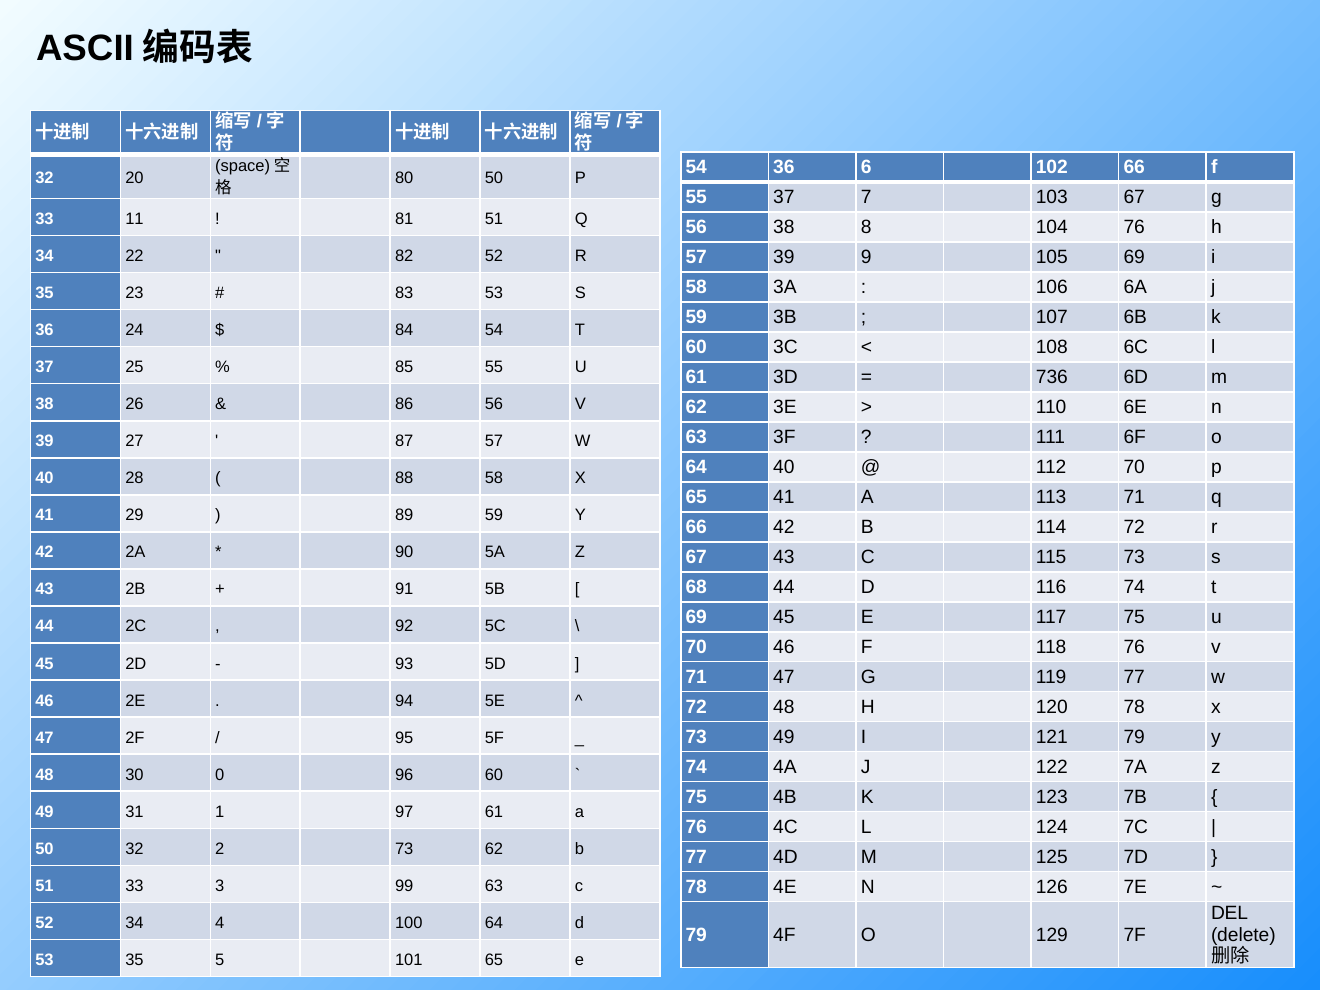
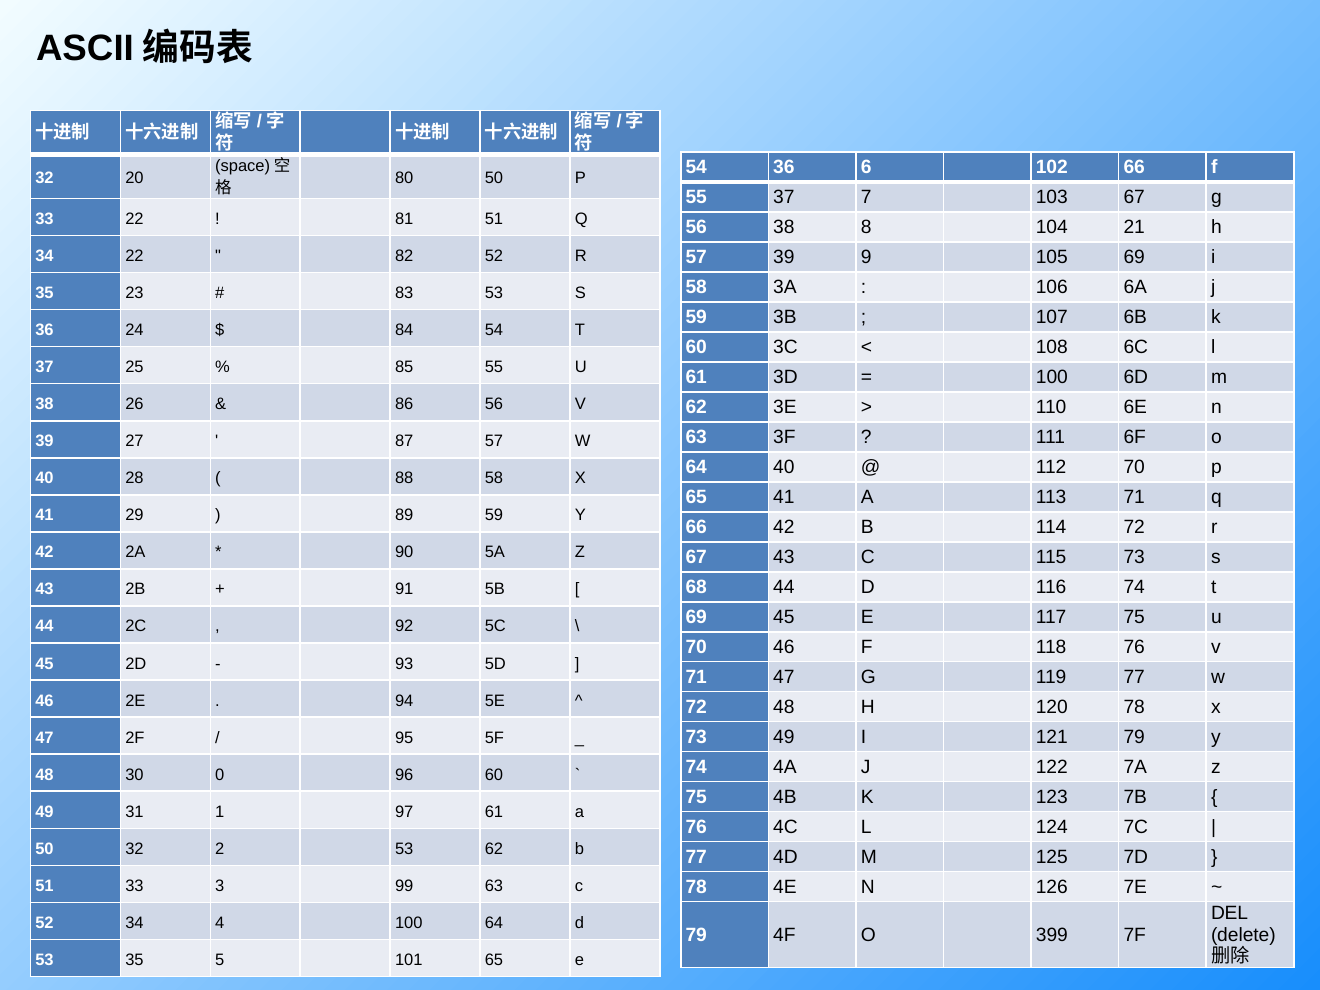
33 11: 11 -> 22
104 76: 76 -> 21
736 at (1052, 377): 736 -> 100
2 73: 73 -> 53
129: 129 -> 399
